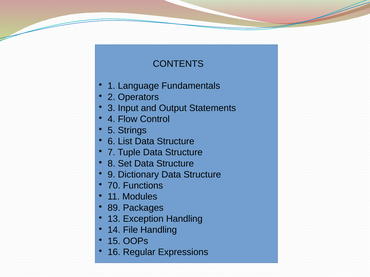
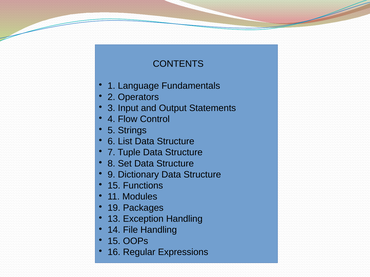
70 at (114, 186): 70 -> 15
89: 89 -> 19
